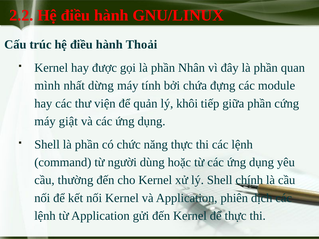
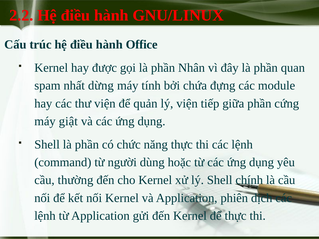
Thoải: Thoải -> Office
mình: mình -> spam
lý khôi: khôi -> viện
